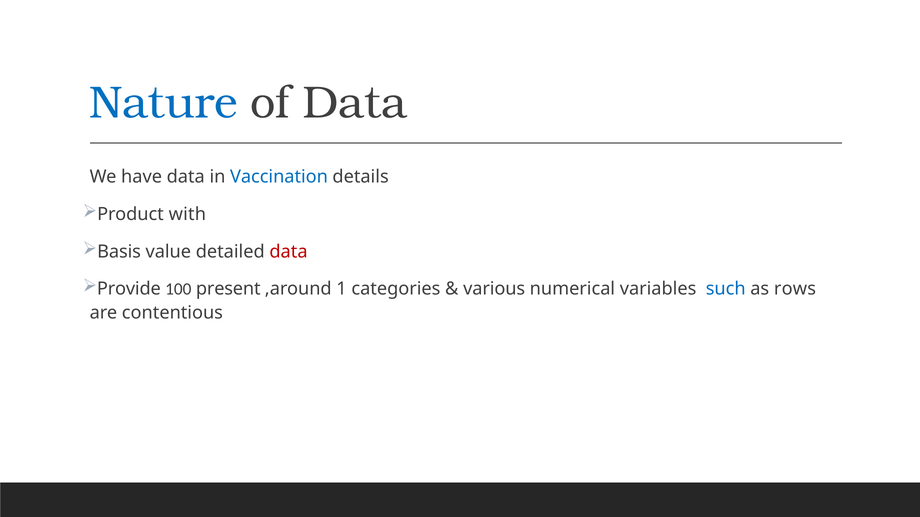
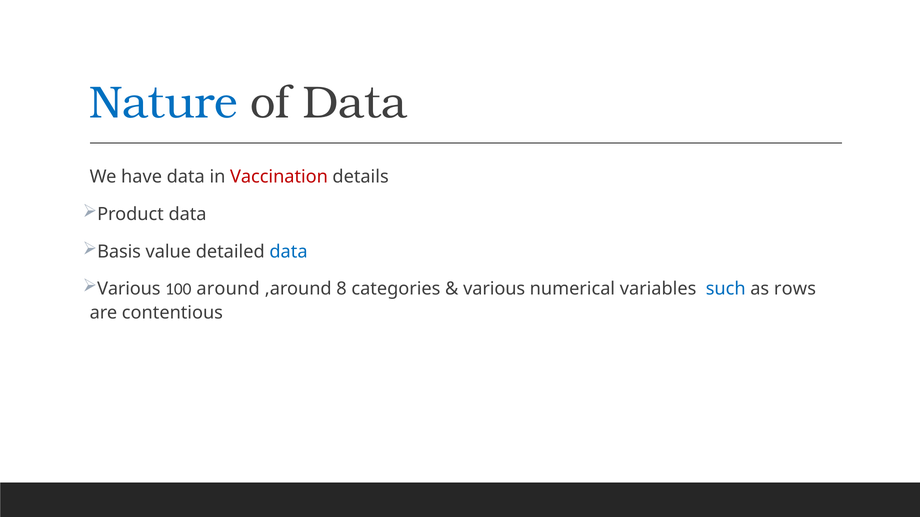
Vaccination colour: blue -> red
Product with: with -> data
data at (289, 252) colour: red -> blue
Provide at (129, 289): Provide -> Various
present: present -> around
1: 1 -> 8
